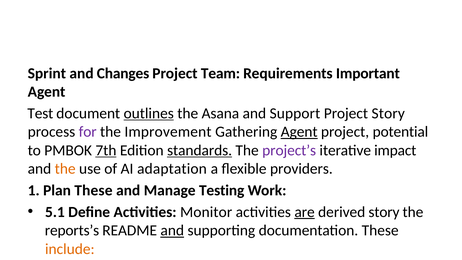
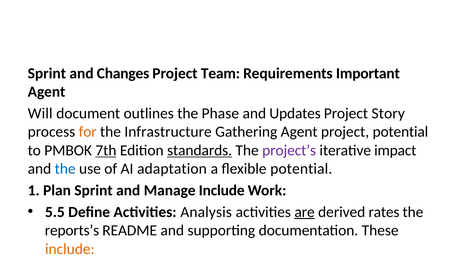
Test at (40, 113): Test -> Will
outlines underline: present -> none
the Asana: Asana -> Phase
and Support: Support -> Updates
for at (88, 132) colour: purple -> orange
the Improvement: Improvement -> Infrastructure
Agent at (299, 132) underline: present -> none
the at (65, 169) colour: orange -> blue
flexible providers: providers -> potential
Plan These: These -> Sprint
Manage Testing: Testing -> Include
5.1 at (55, 212): 5.1 -> 5.5
Activities Monitor: Monitor -> Analysis
derived story: story -> rates
and at (172, 230) underline: present -> none
